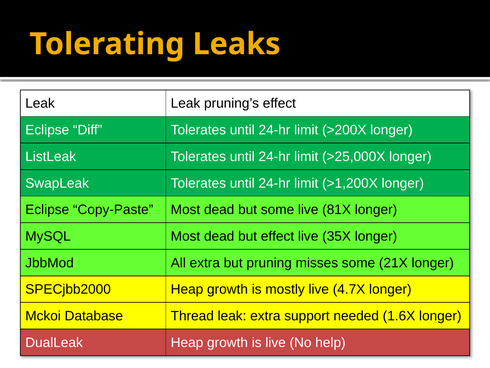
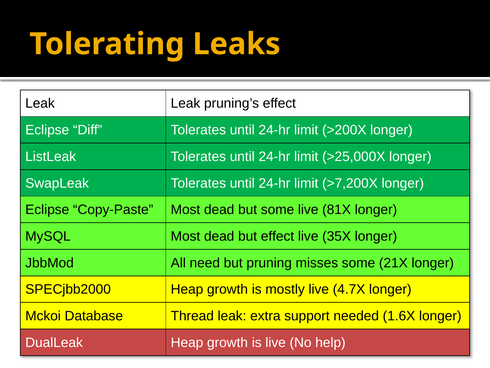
>1,200X: >1,200X -> >7,200X
All extra: extra -> need
